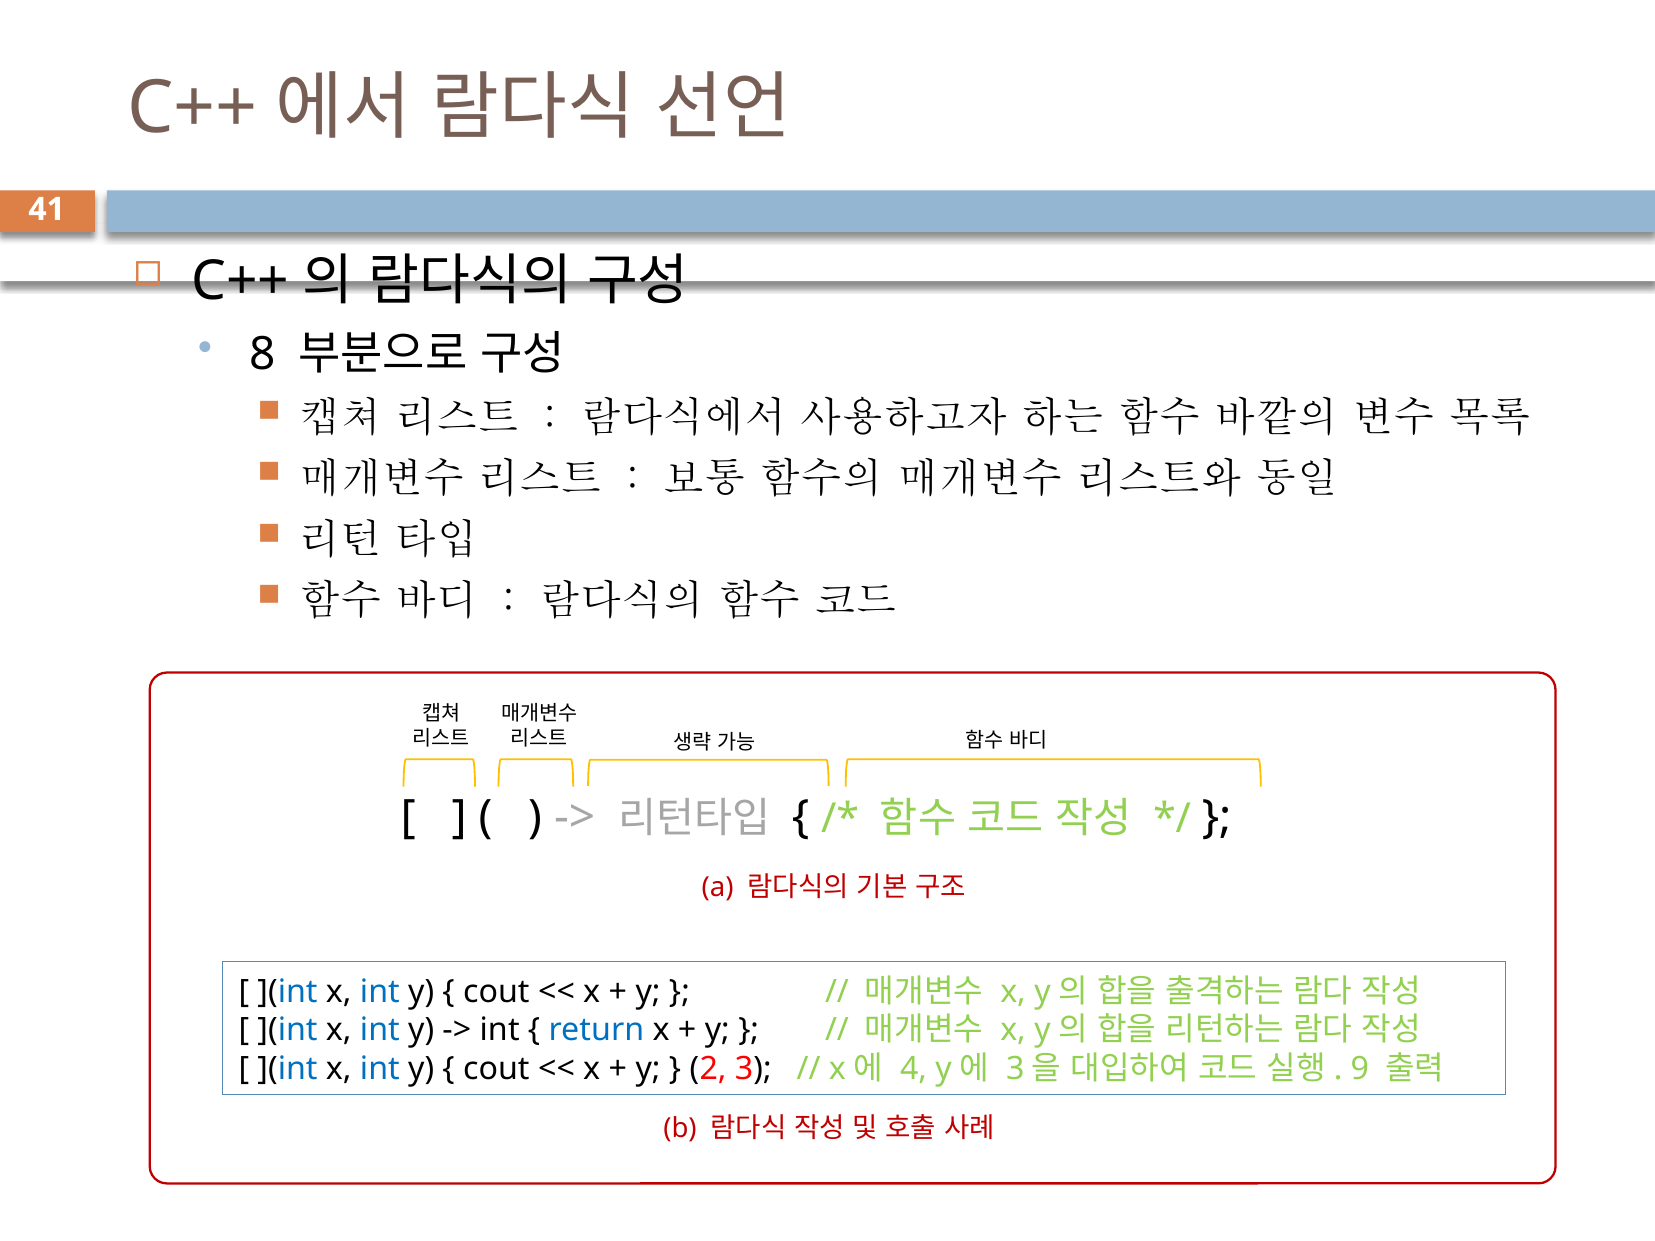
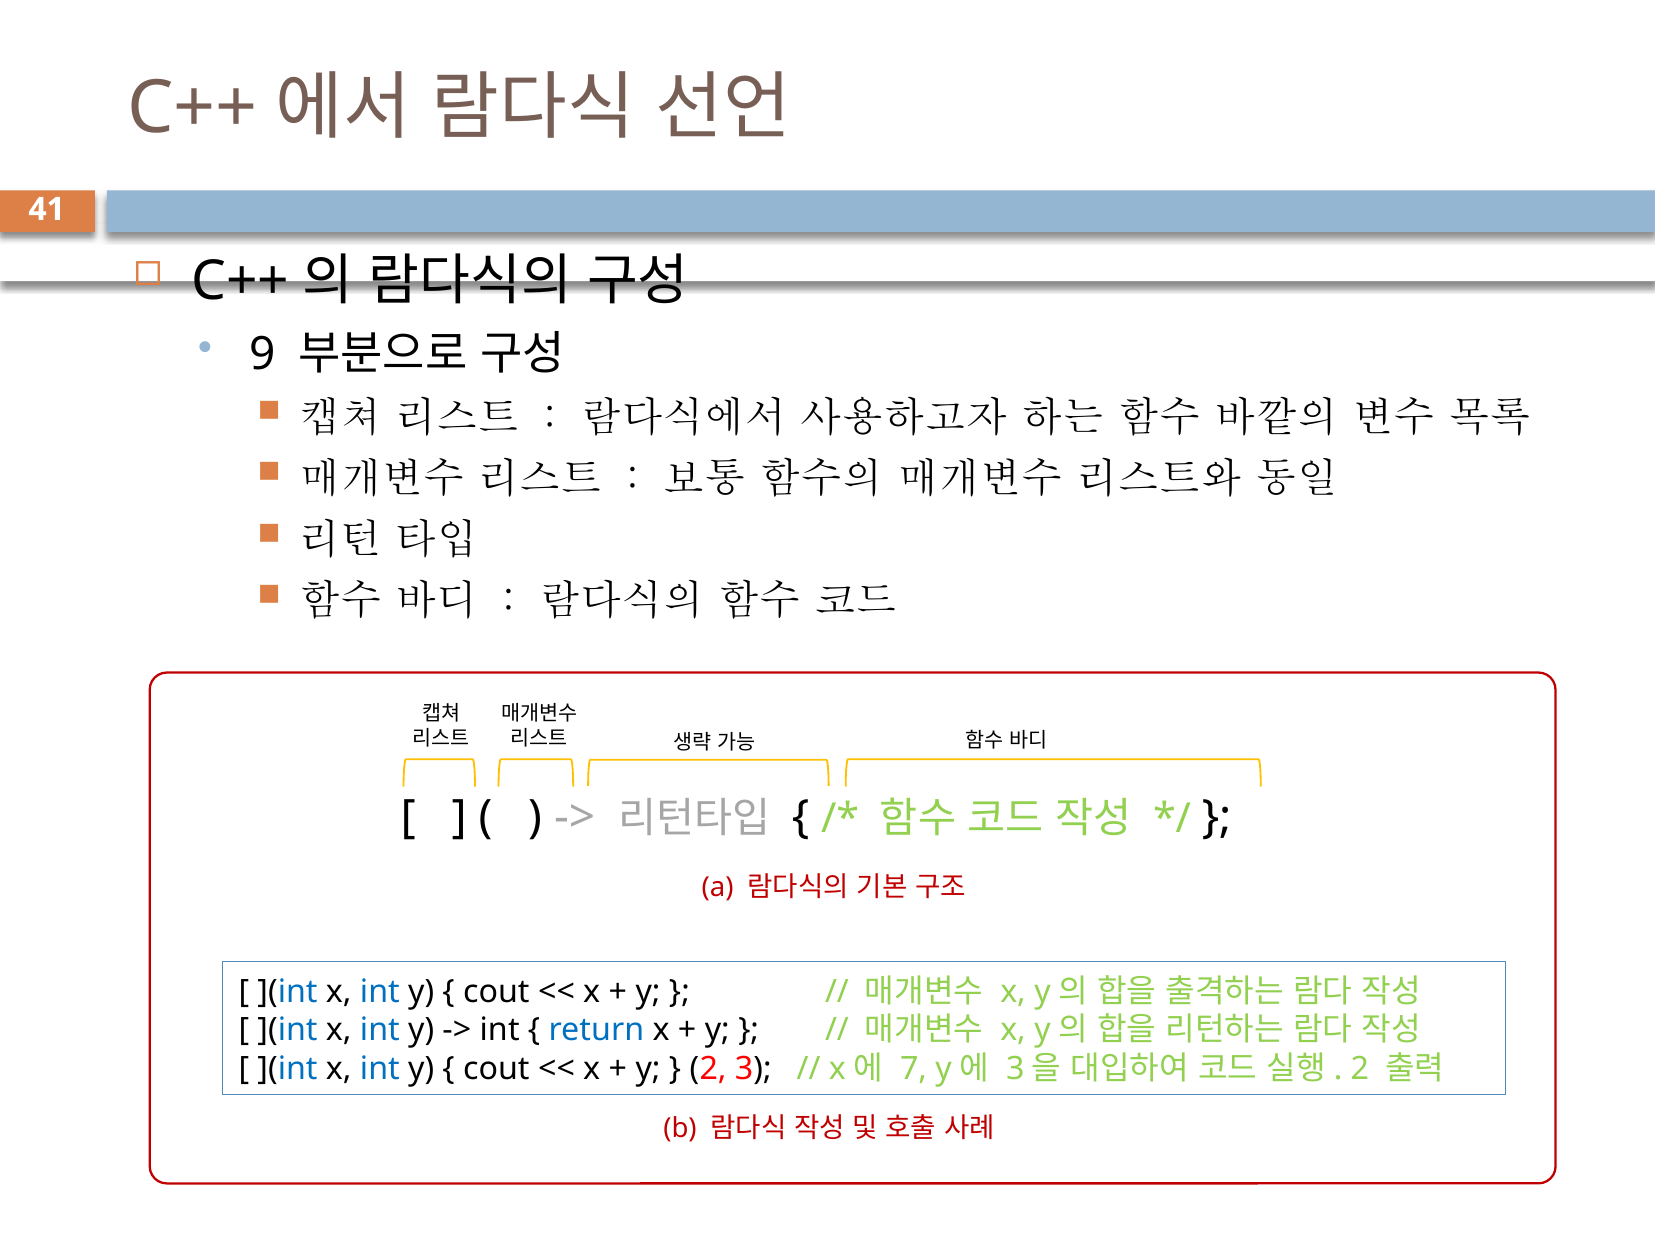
8: 8 -> 9
4: 4 -> 7
9 at (1360, 1069): 9 -> 2
